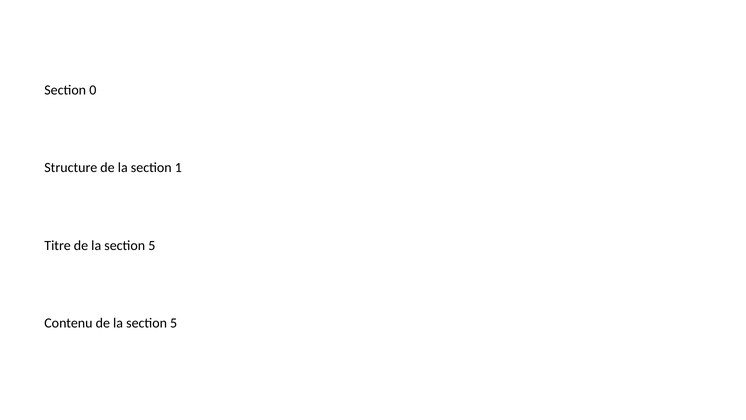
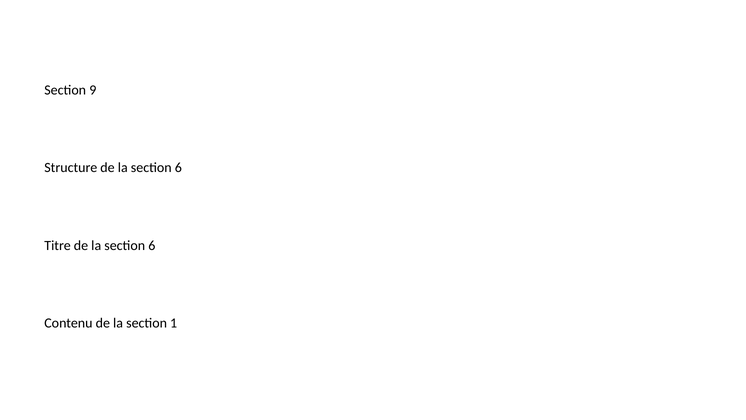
0: 0 -> 9
1 at (178, 168): 1 -> 6
5 at (152, 245): 5 -> 6
5 at (174, 323): 5 -> 1
